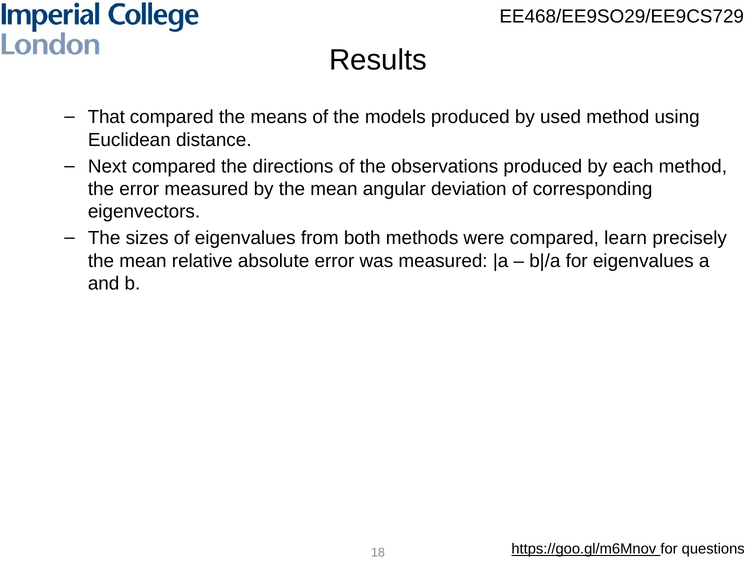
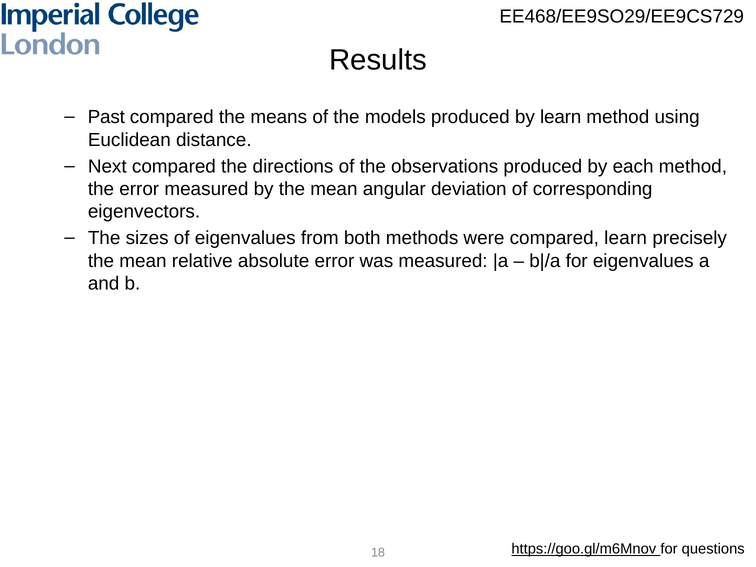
That: That -> Past
by used: used -> learn
